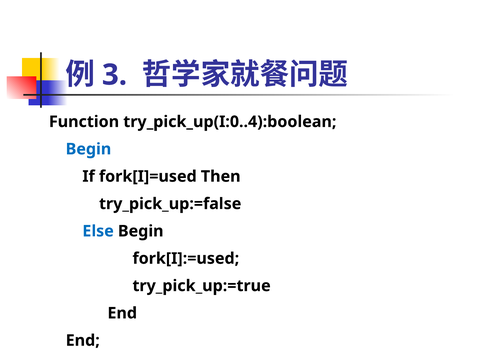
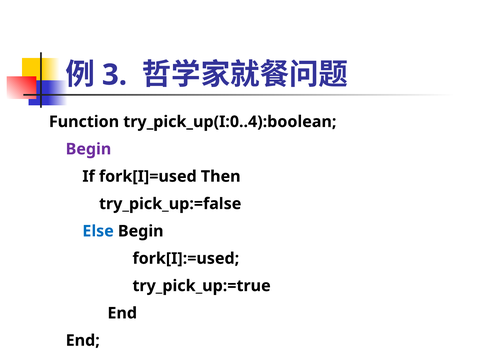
Begin at (88, 149) colour: blue -> purple
